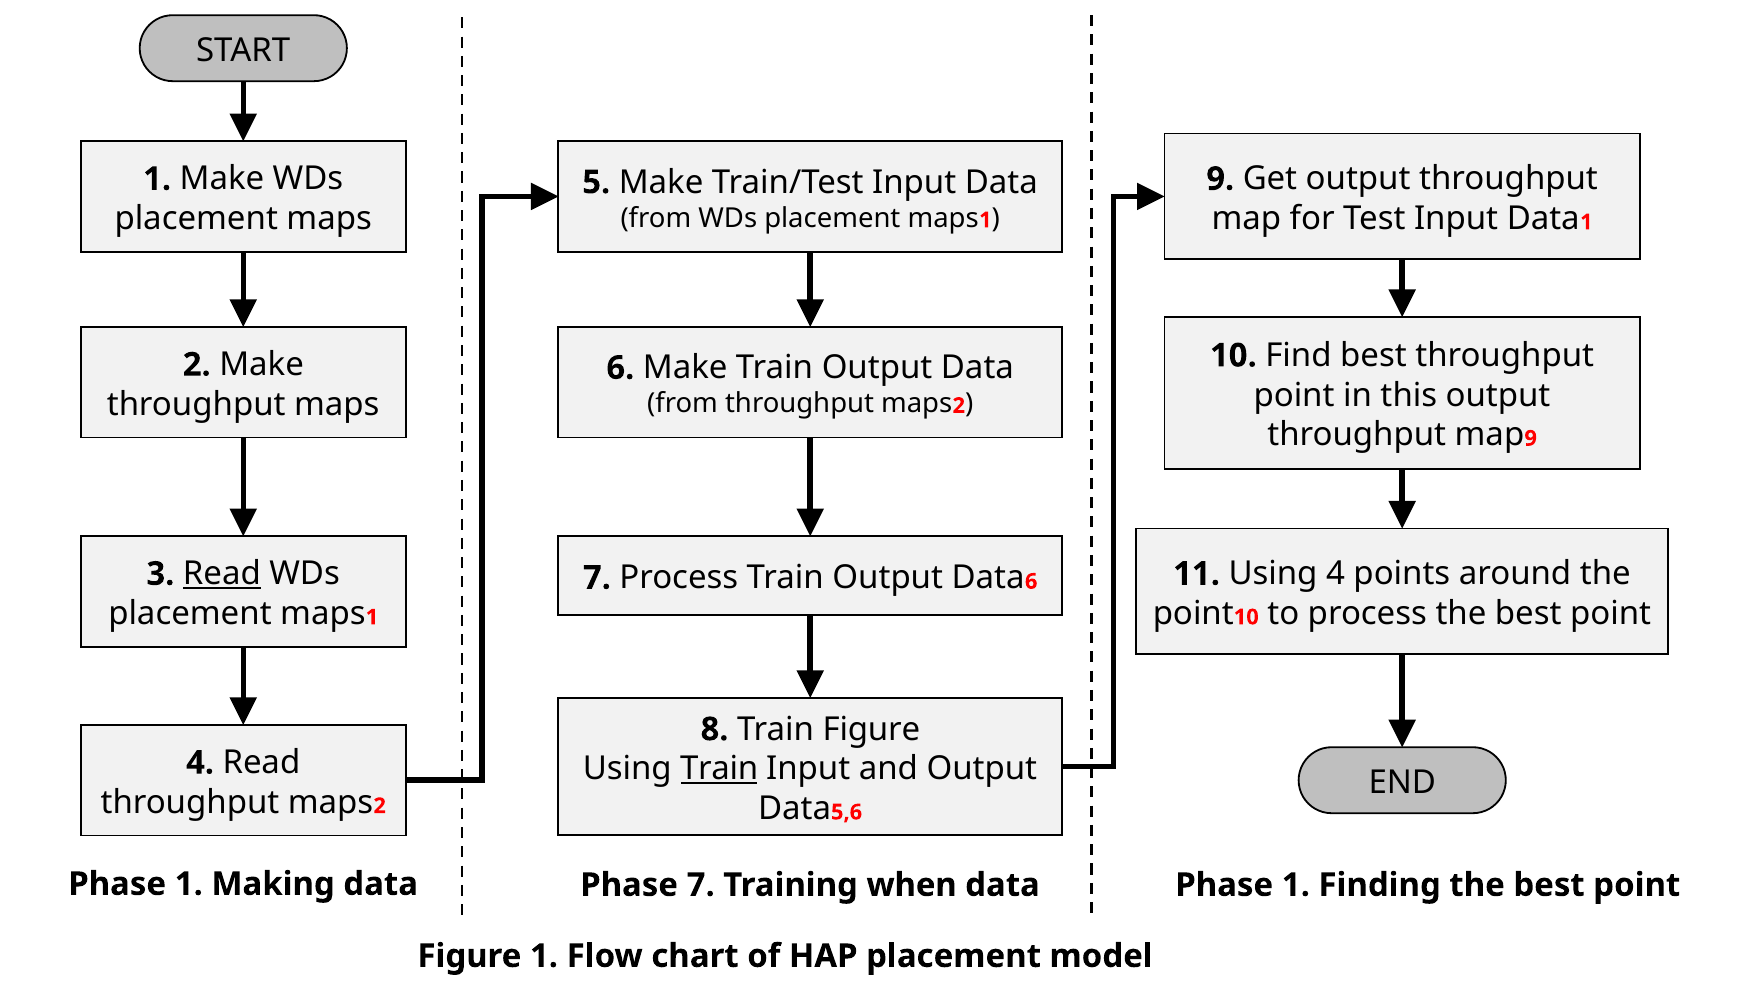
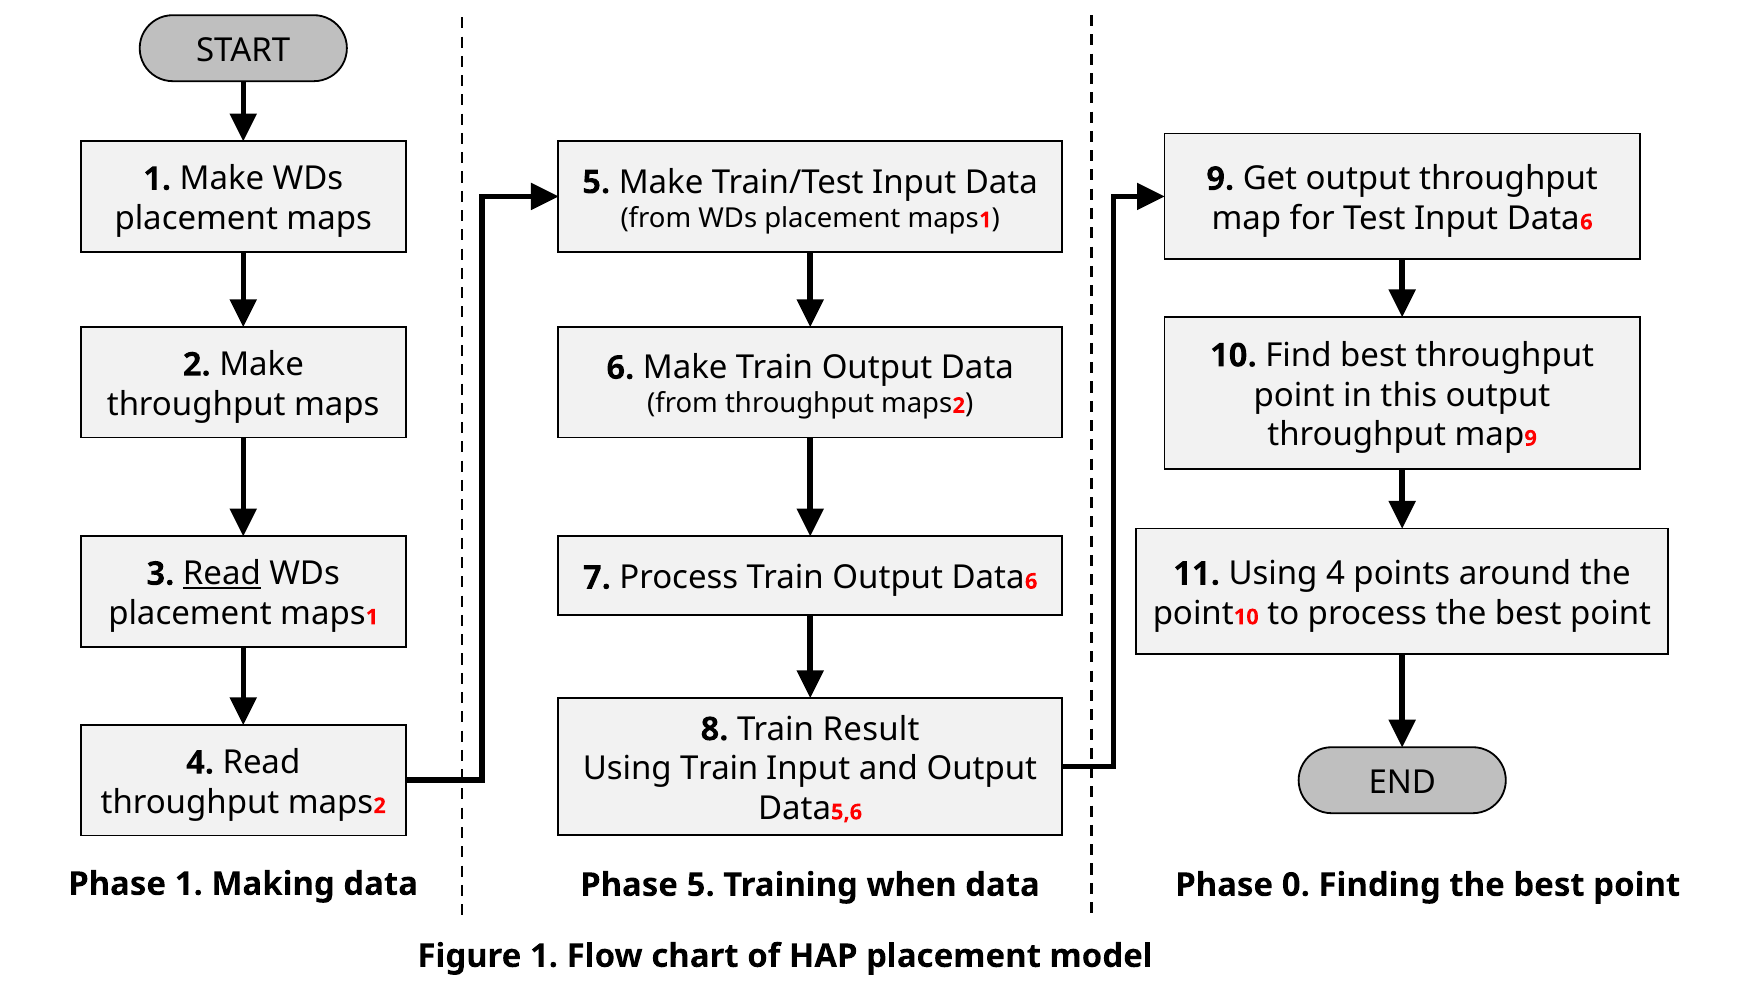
Input Data 1: 1 -> 6
Train Figure: Figure -> Result
Train at (719, 769) underline: present -> none
Phase 7: 7 -> 5
data Phase 1: 1 -> 0
